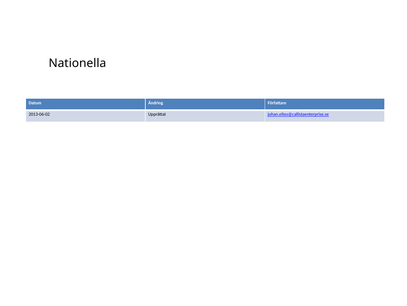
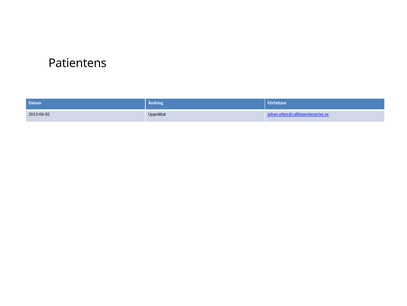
Nationella: Nationella -> Patientens
